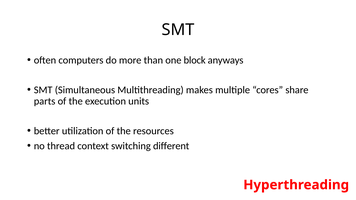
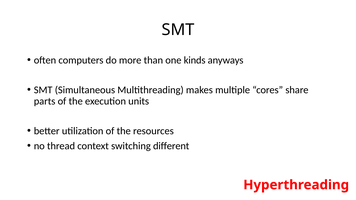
block: block -> kinds
